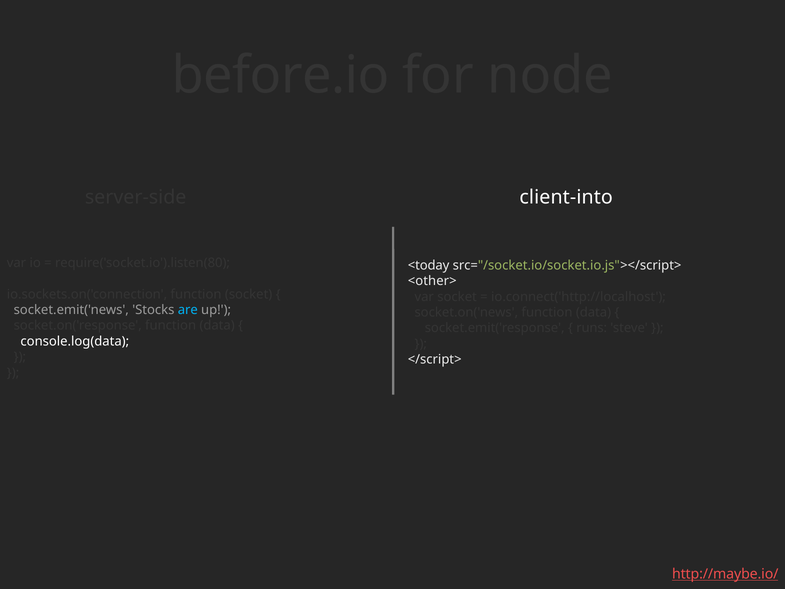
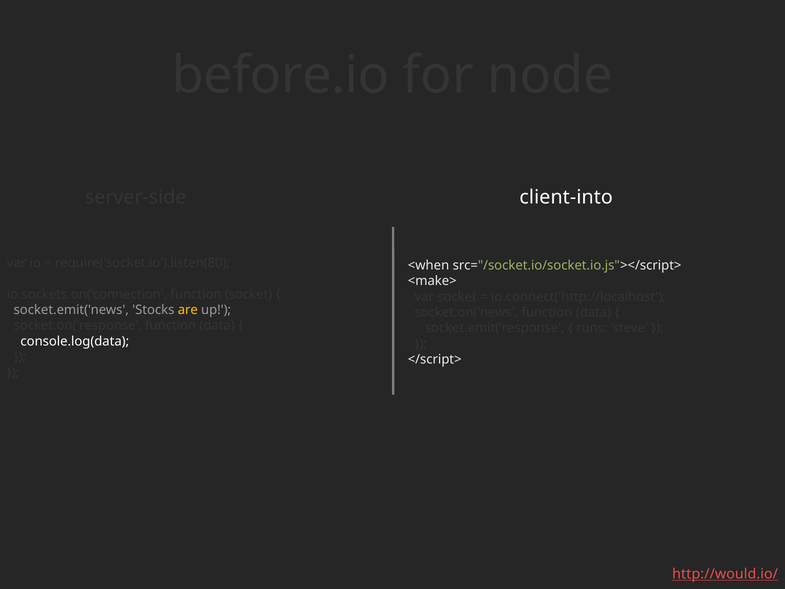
<today: <today -> <when
<other>: <other> -> <make>
are colour: light blue -> yellow
http://maybe.io/: http://maybe.io/ -> http://would.io/
